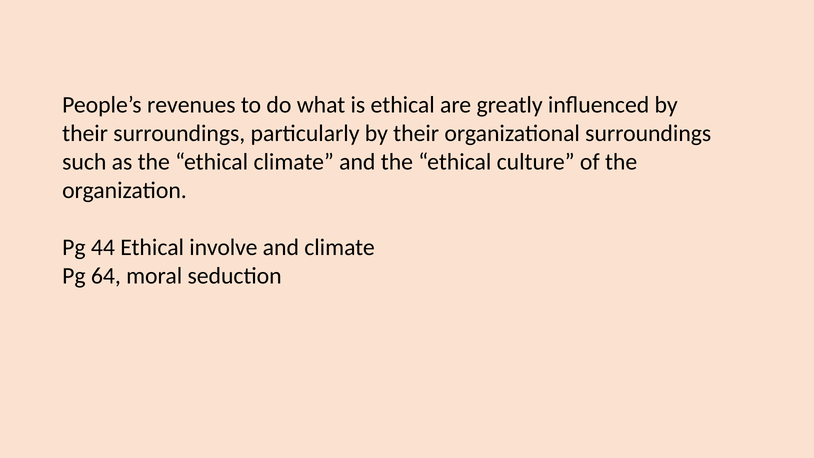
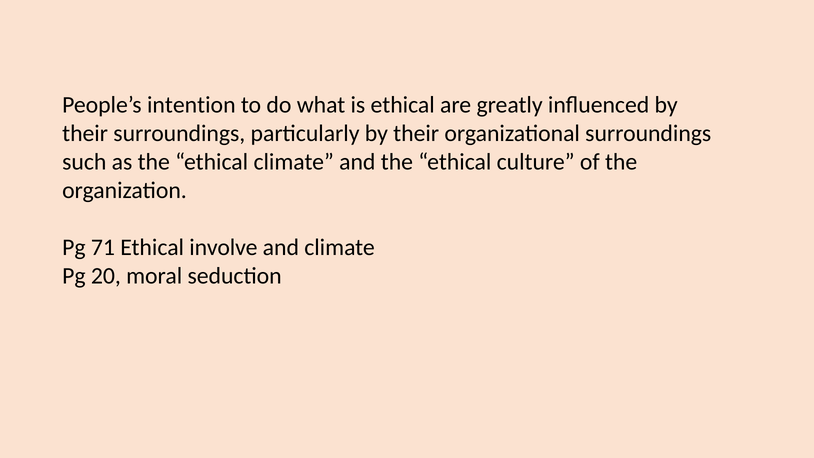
revenues: revenues -> intention
44: 44 -> 71
64: 64 -> 20
